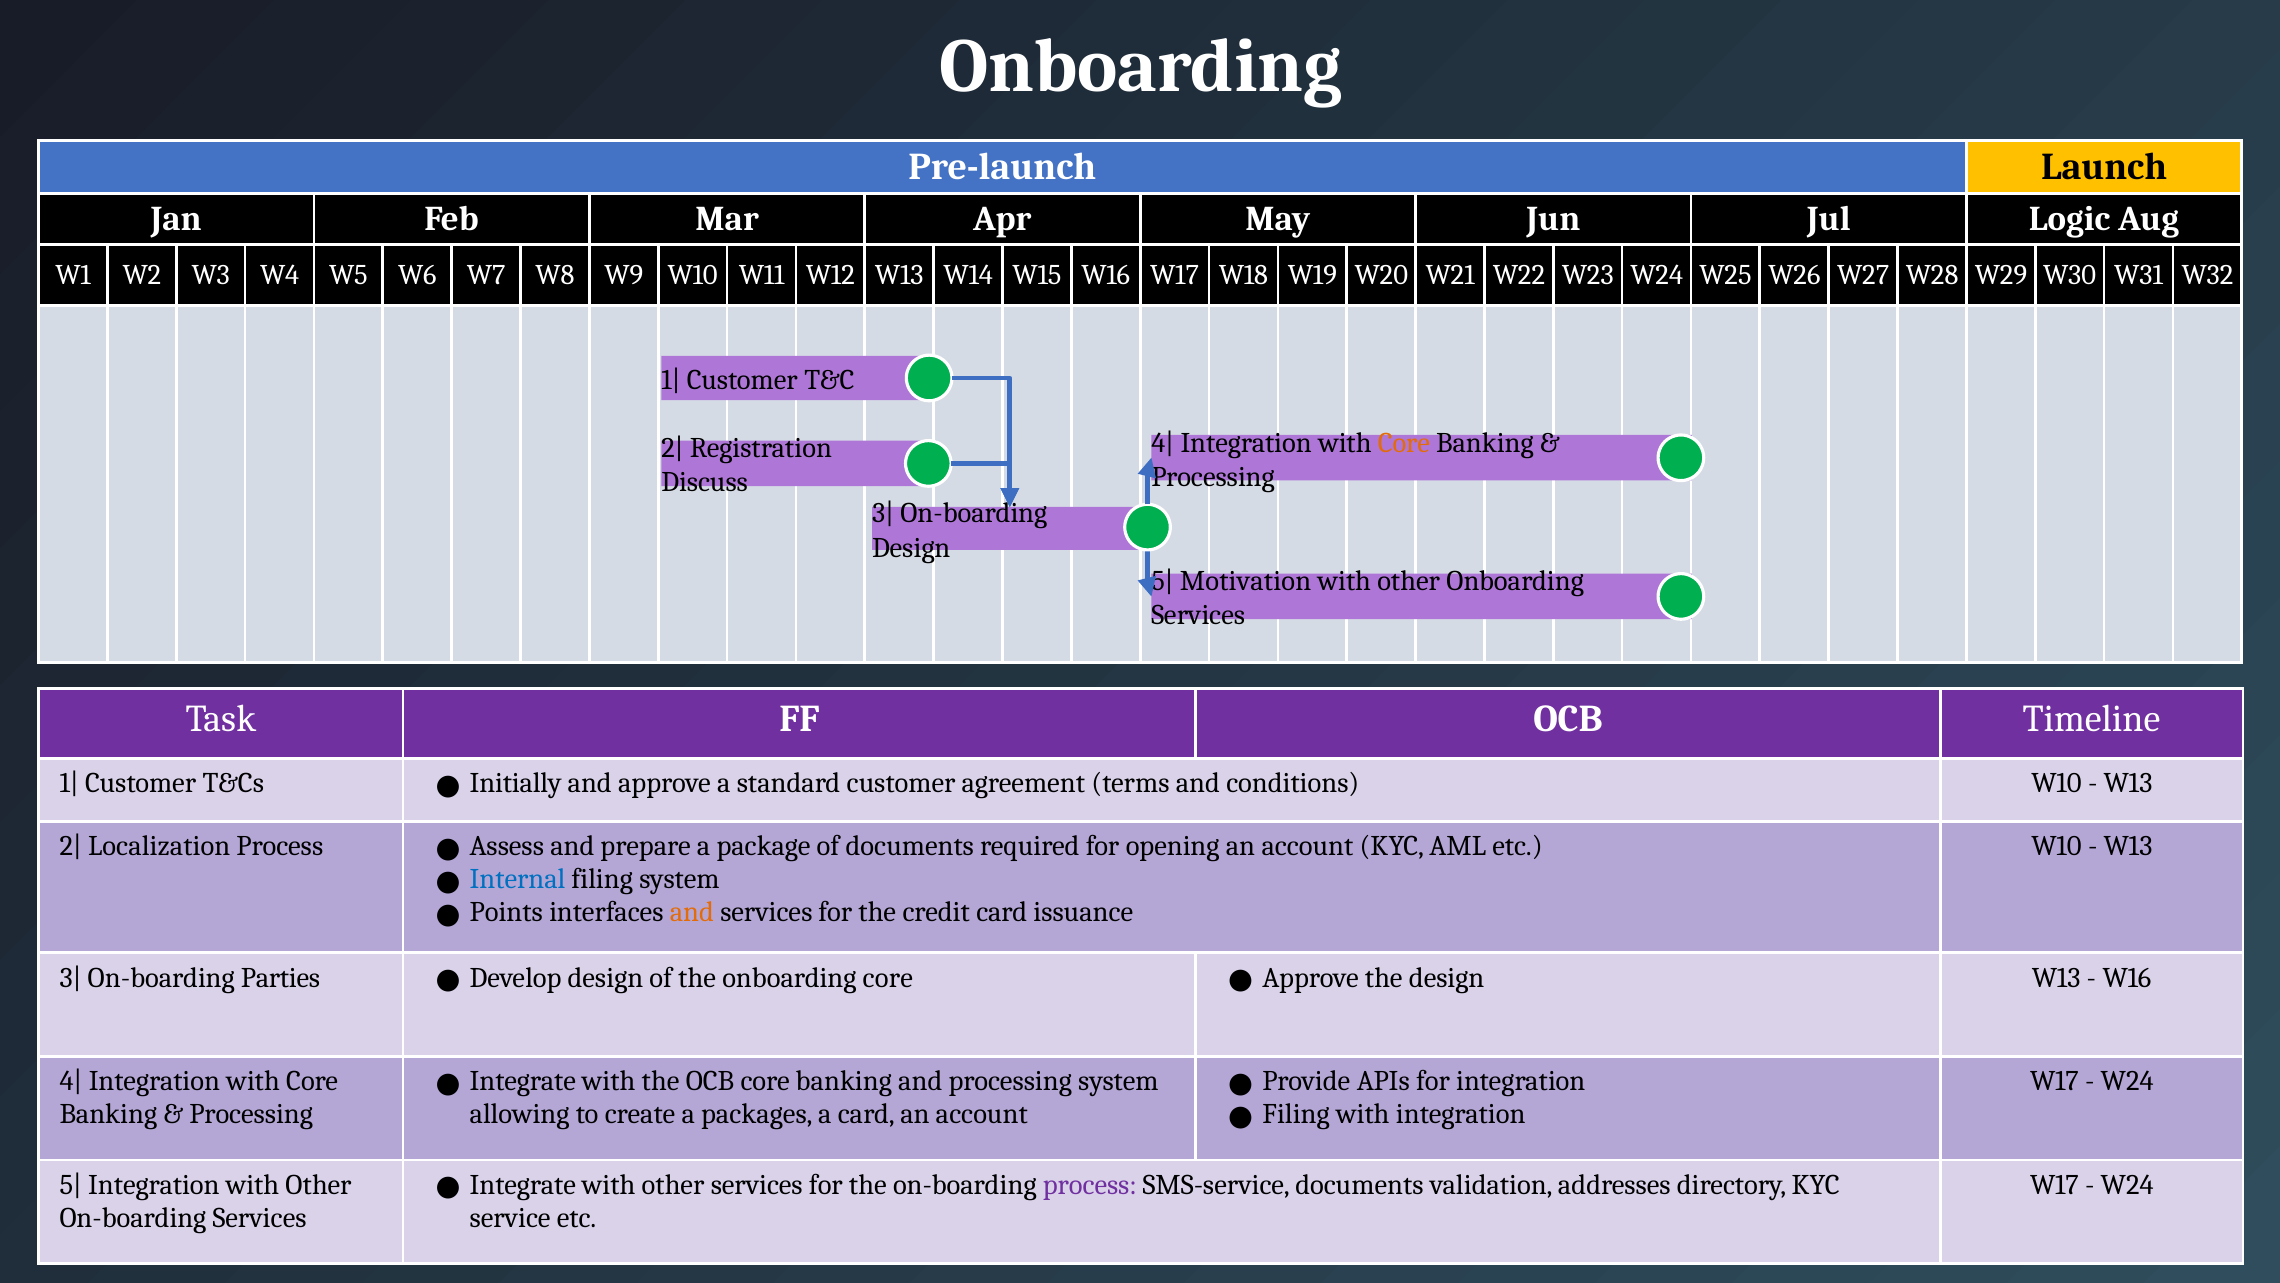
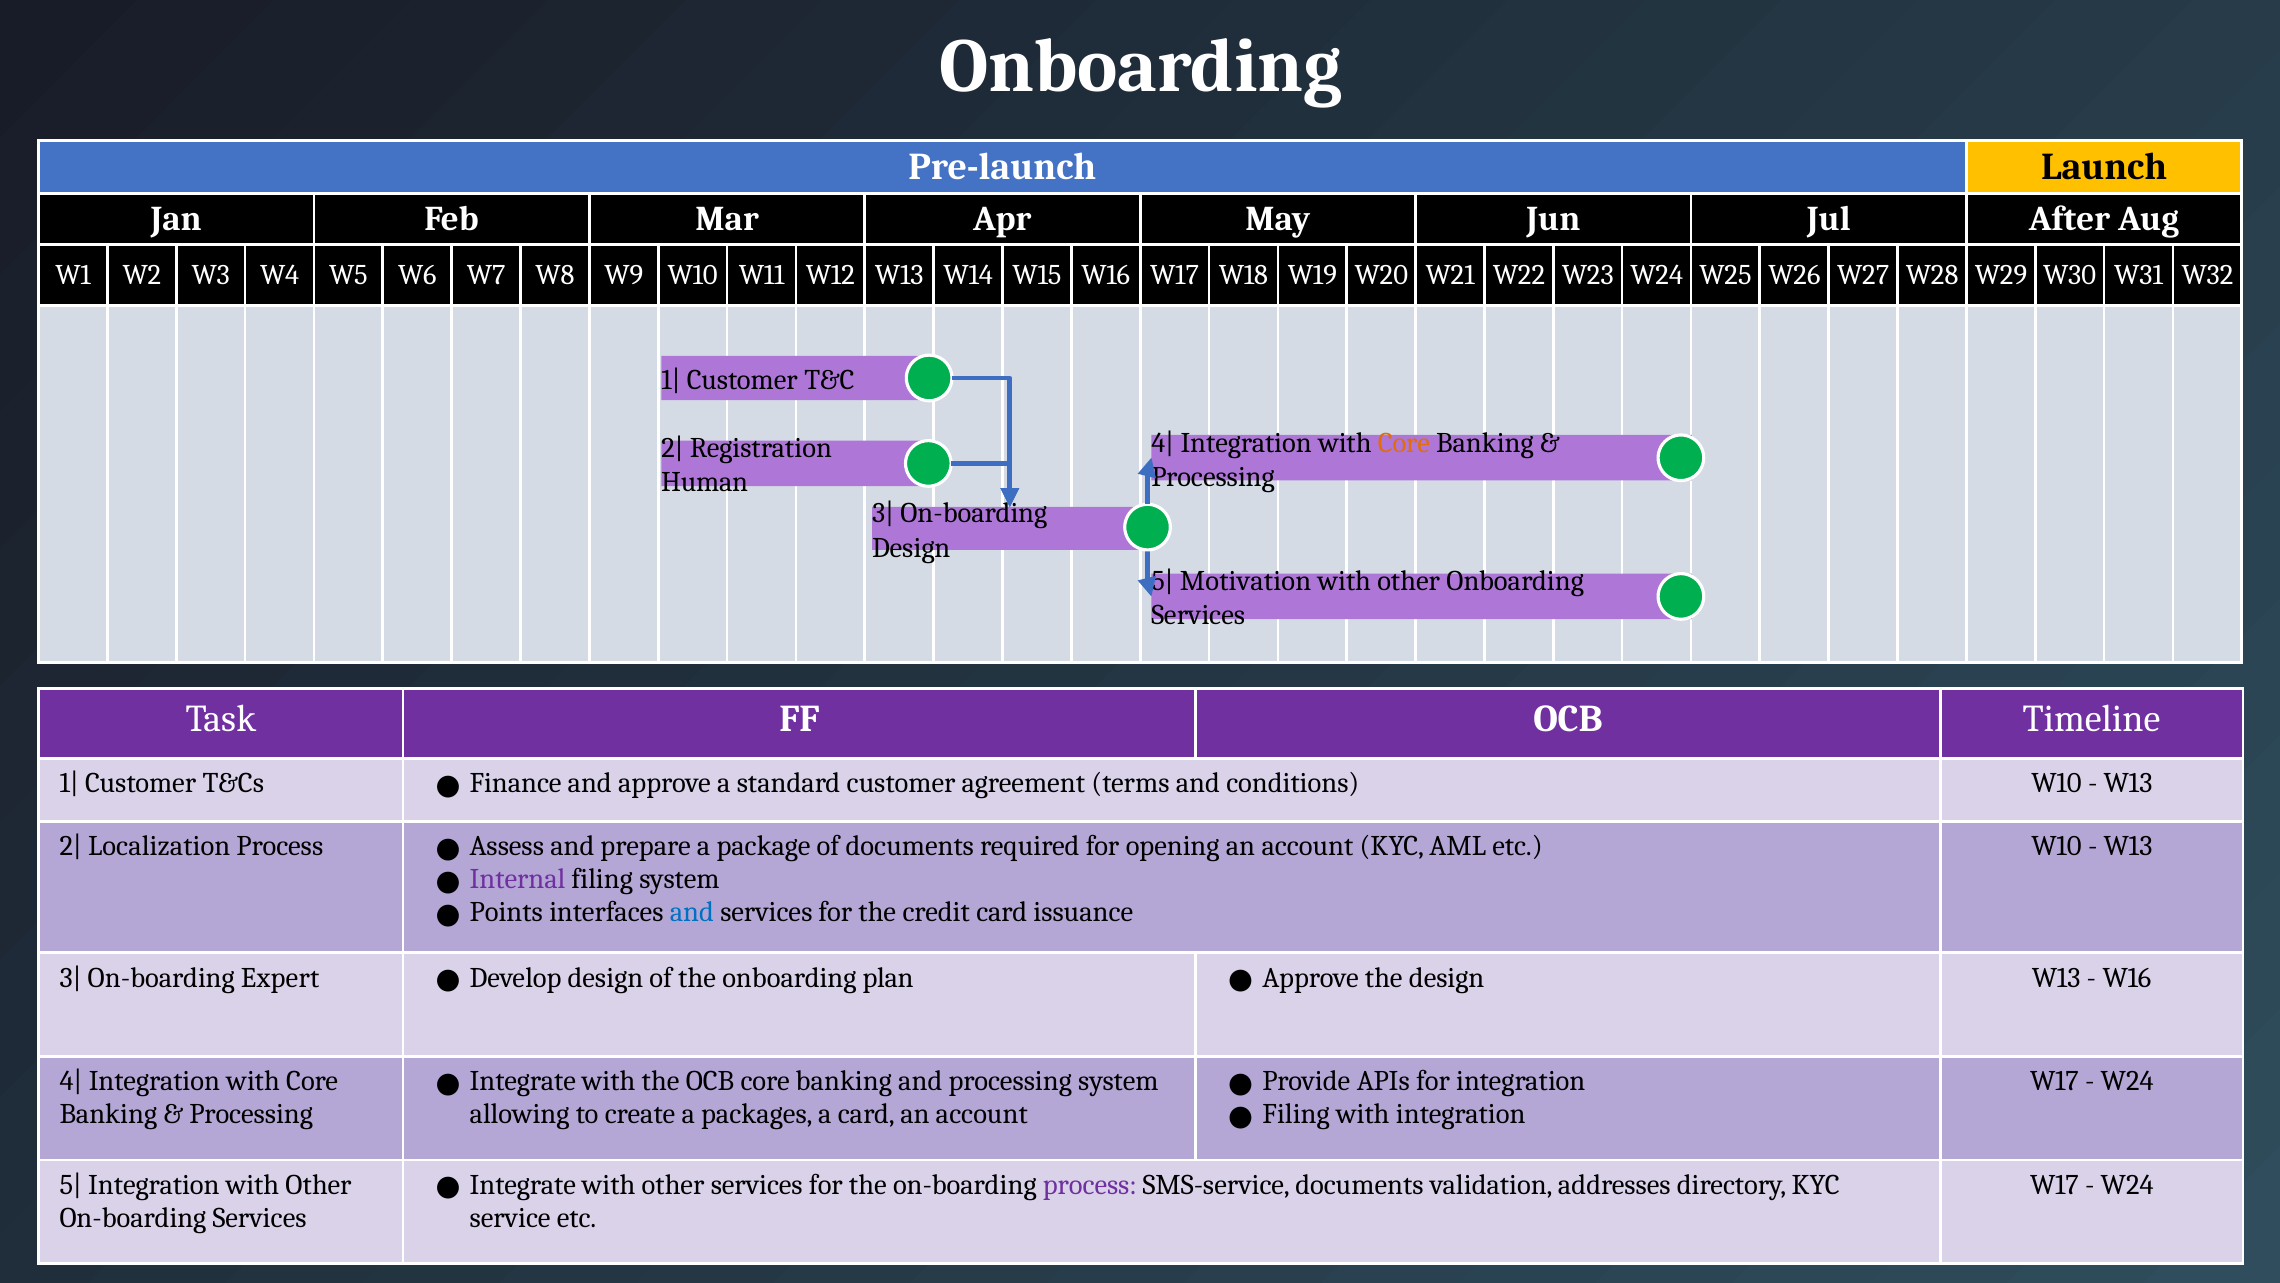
Logic: Logic -> After
Discuss: Discuss -> Human
Initially: Initially -> Finance
Internal colour: blue -> purple
and at (692, 912) colour: orange -> blue
Parties: Parties -> Expert
onboarding core: core -> plan
